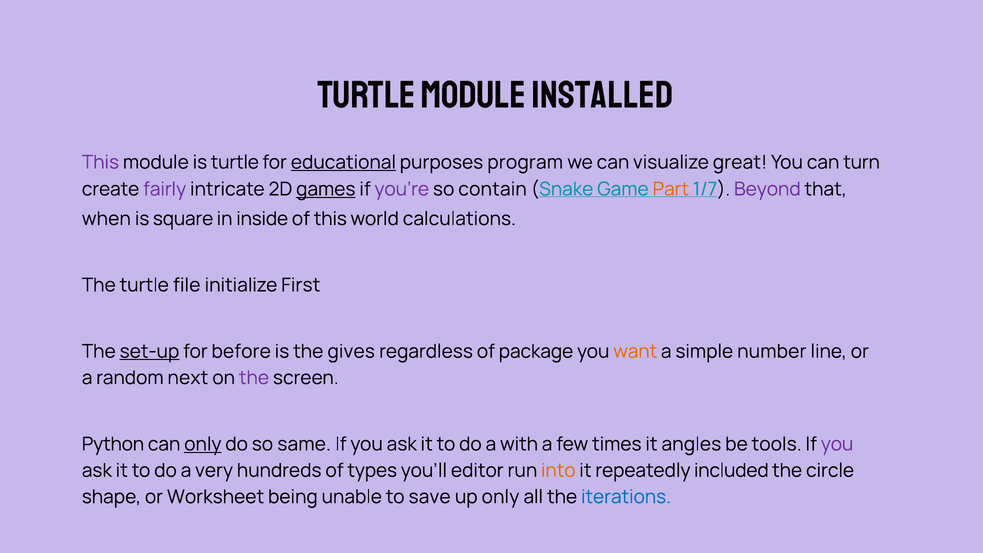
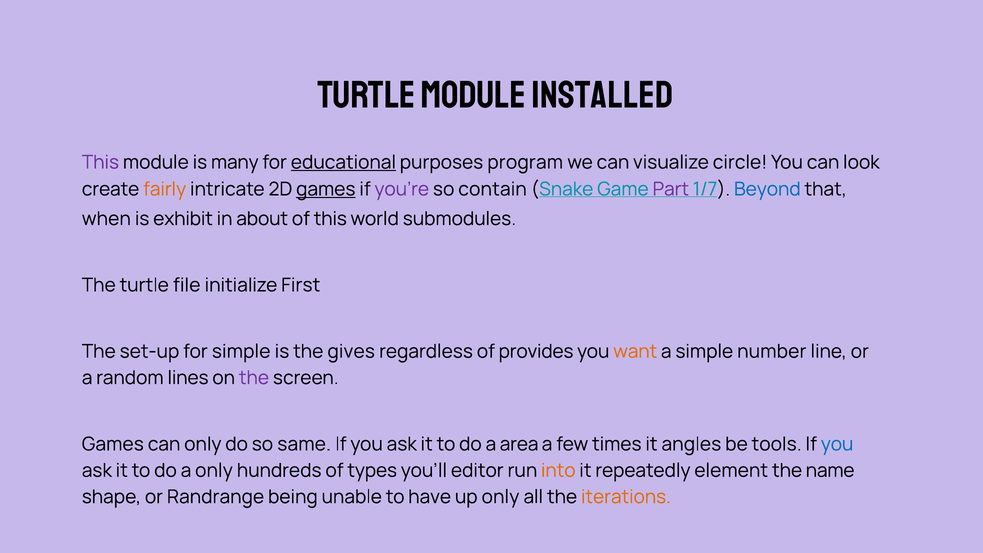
is turtle: turtle -> many
great: great -> circle
turn: turn -> look
fairly colour: purple -> orange
Part colour: orange -> purple
Beyond colour: purple -> blue
square: square -> exhibit
inside: inside -> about
calculations: calculations -> submodules
set-up underline: present -> none
for before: before -> simple
package: package -> provides
next: next -> lines
Python at (113, 444): Python -> Games
only at (203, 444) underline: present -> none
with: with -> area
you at (837, 444) colour: purple -> blue
a very: very -> only
included: included -> element
circle: circle -> name
Worksheet: Worksheet -> Randrange
save: save -> have
iterations colour: blue -> orange
